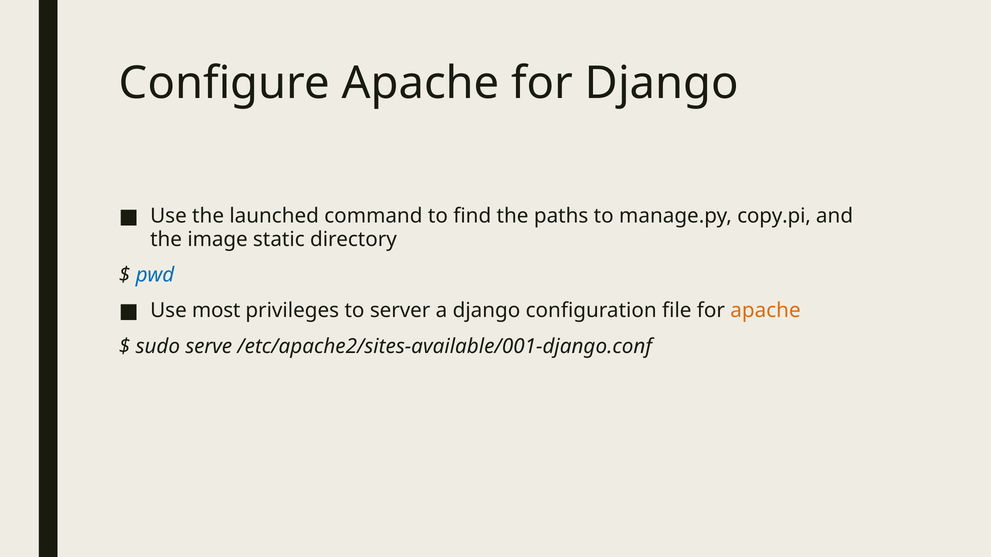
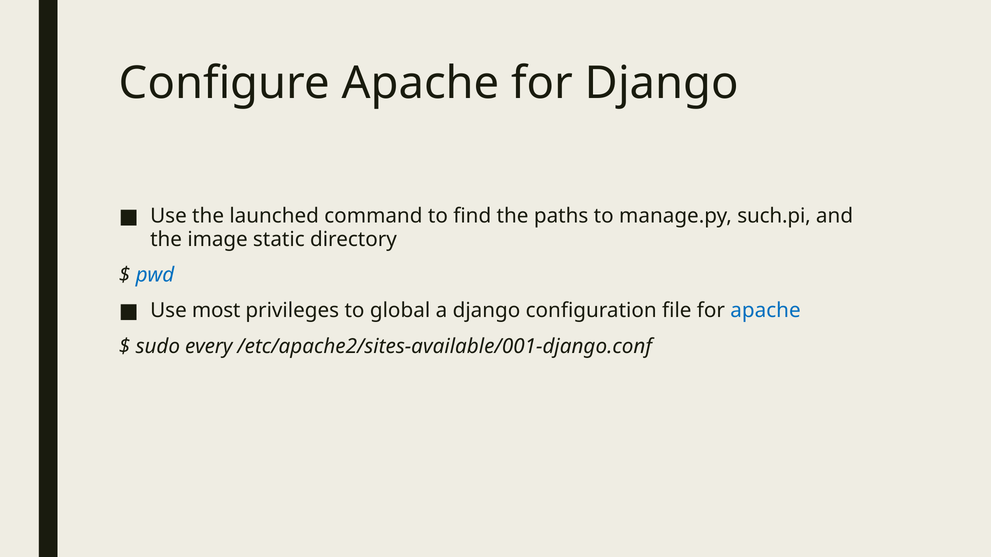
copy.pi: copy.pi -> such.pi
server: server -> global
apache at (766, 311) colour: orange -> blue
serve: serve -> every
